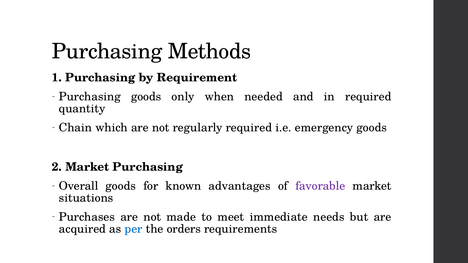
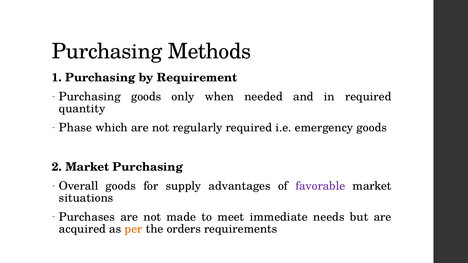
Chain: Chain -> Phase
known: known -> supply
per colour: blue -> orange
